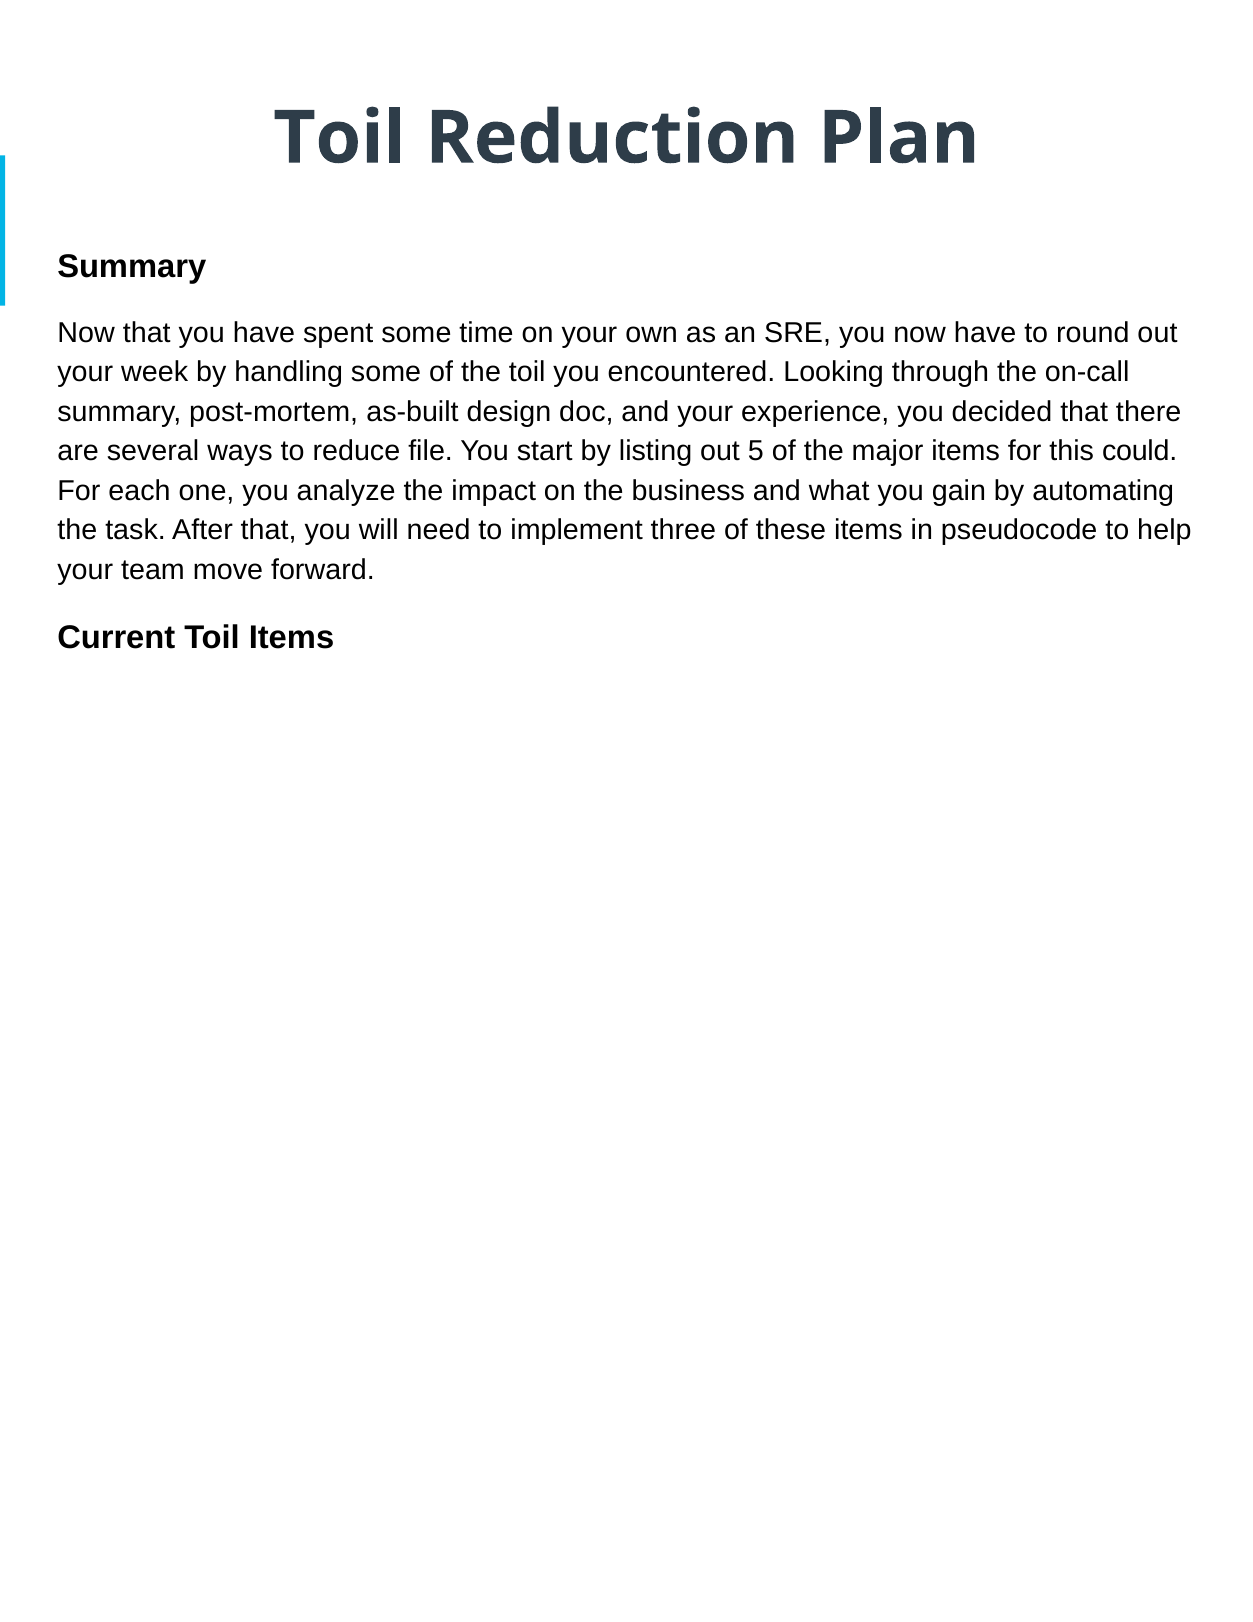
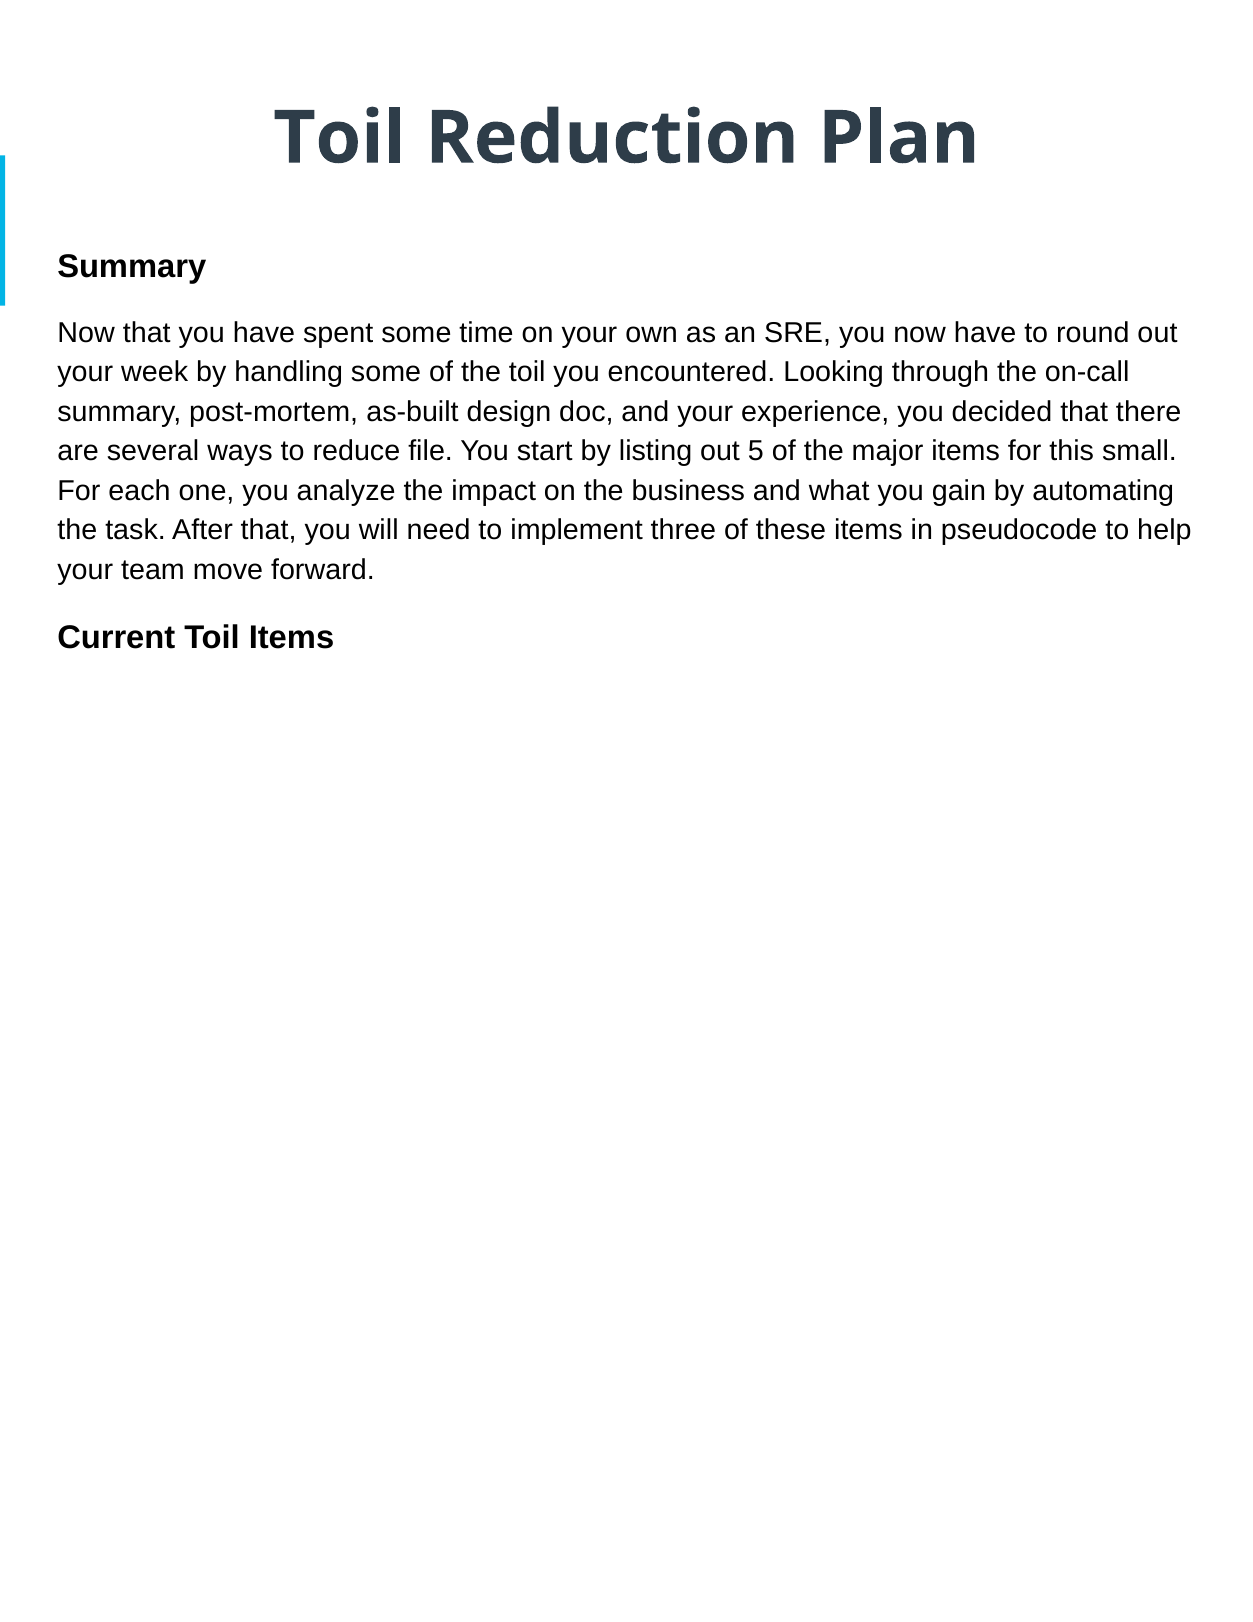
could: could -> small
